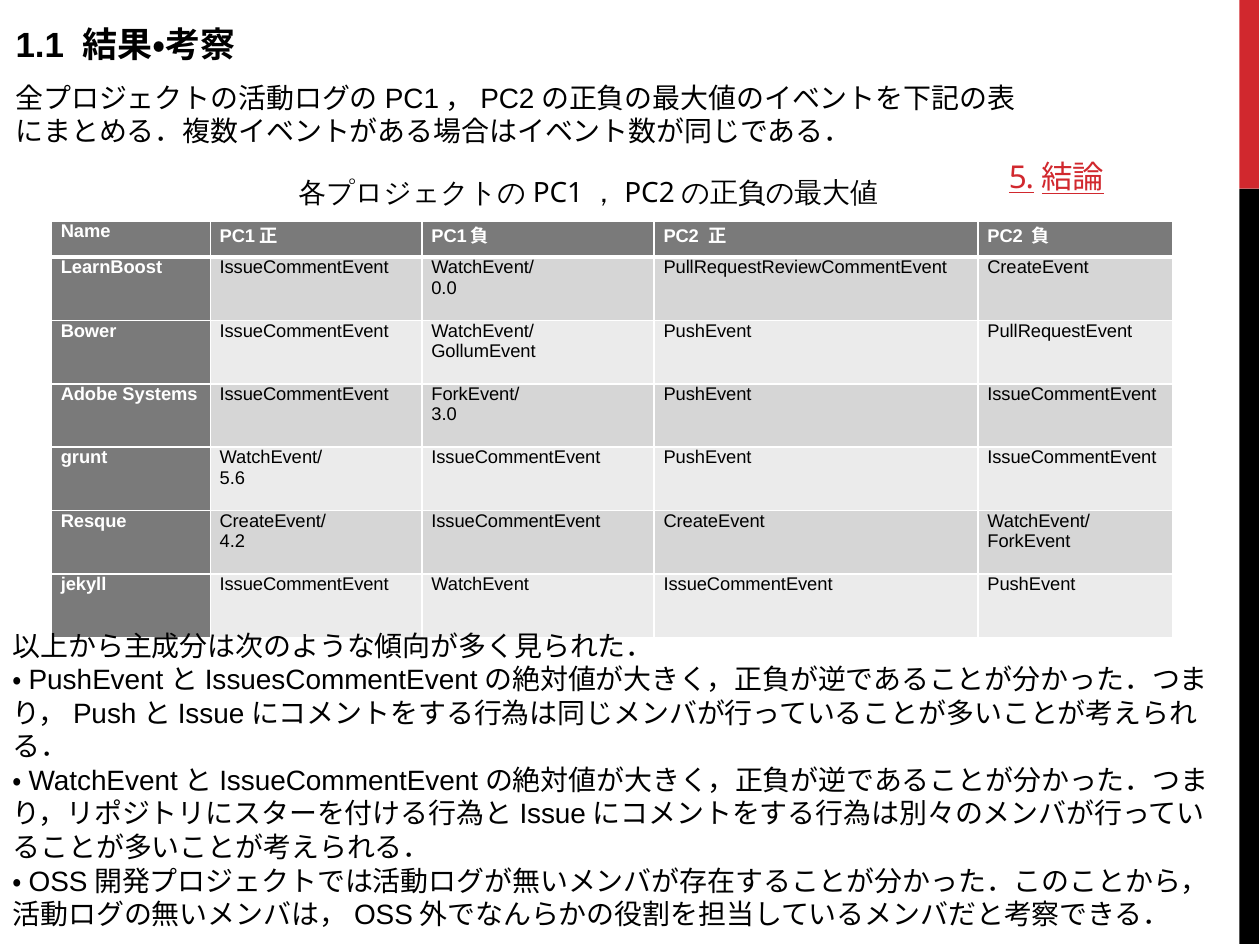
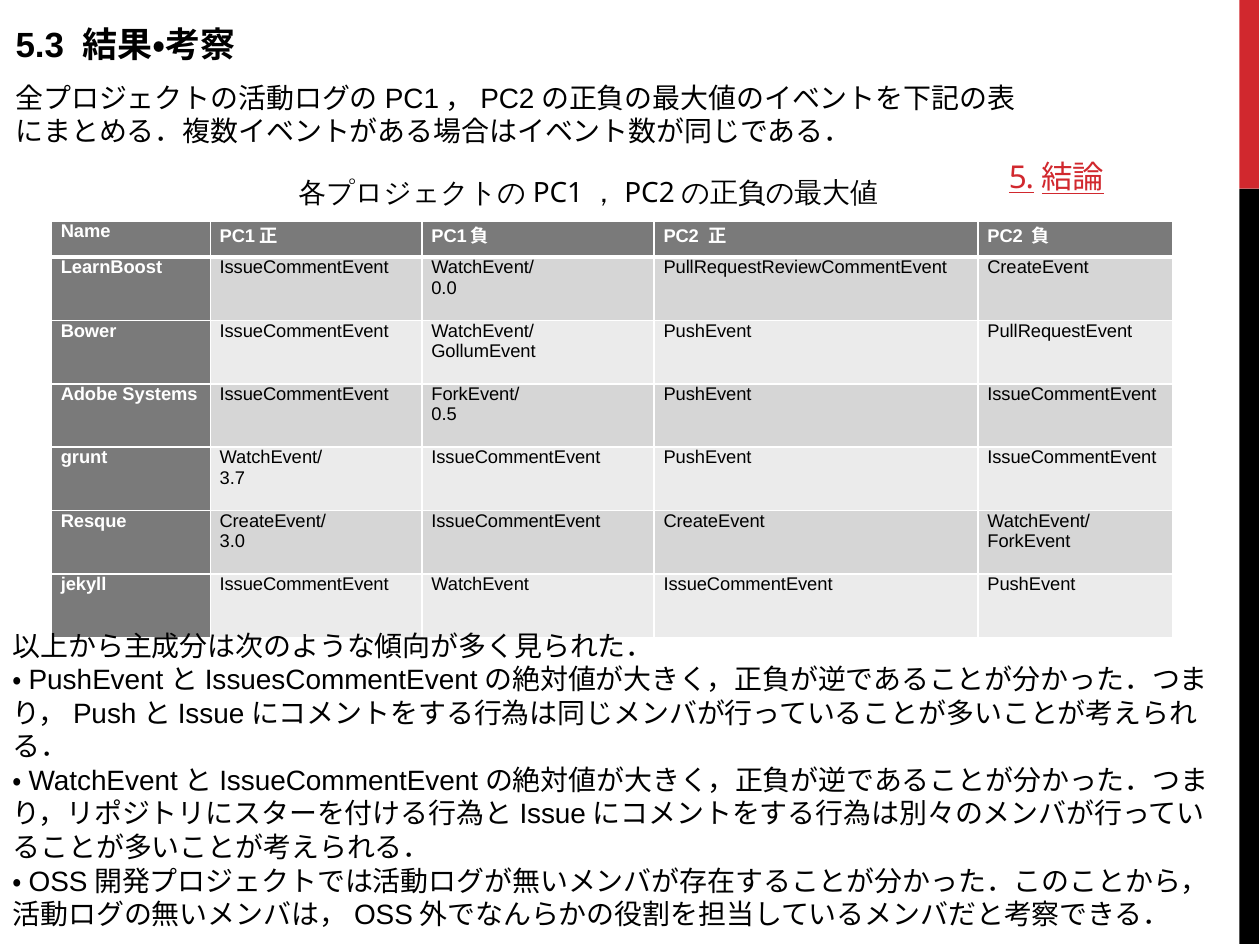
1.1: 1.1 -> 5.3
3.0: 3.0 -> 0.5
5.6: 5.6 -> 3.7
4.2: 4.2 -> 3.0
